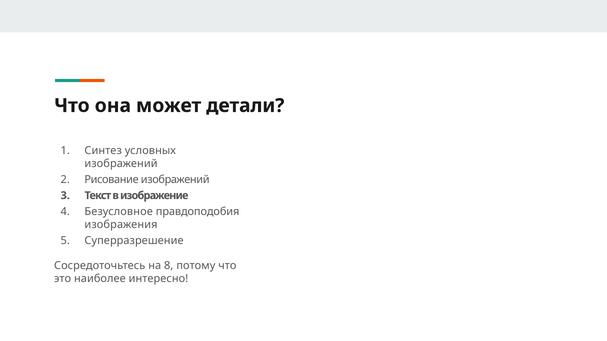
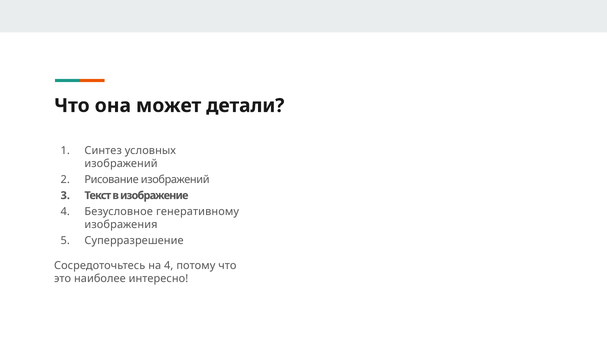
правдоподобия: правдоподобия -> генеративному
на 8: 8 -> 4
